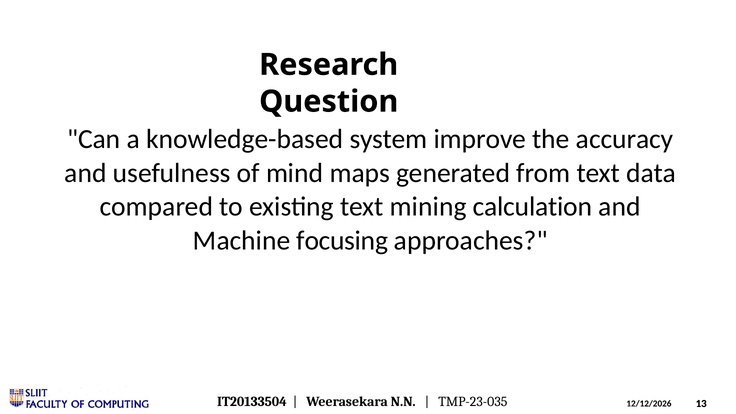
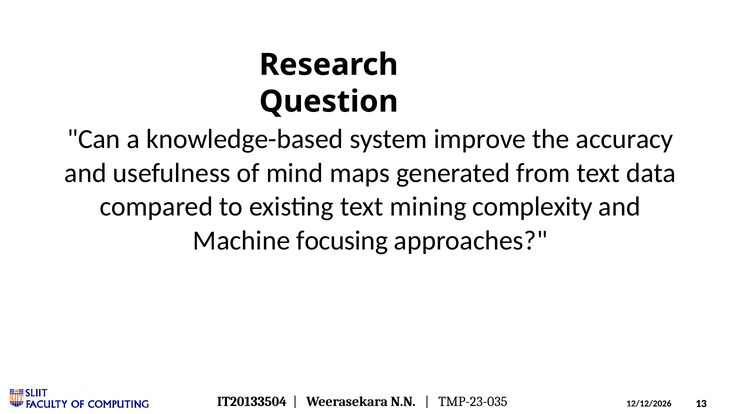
calculation: calculation -> complexity
